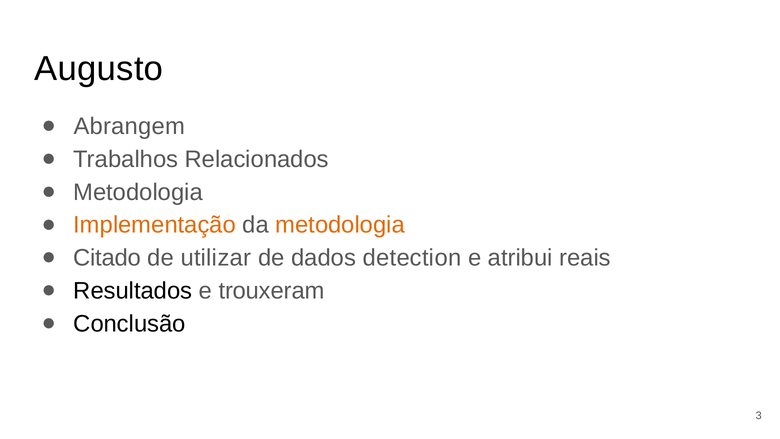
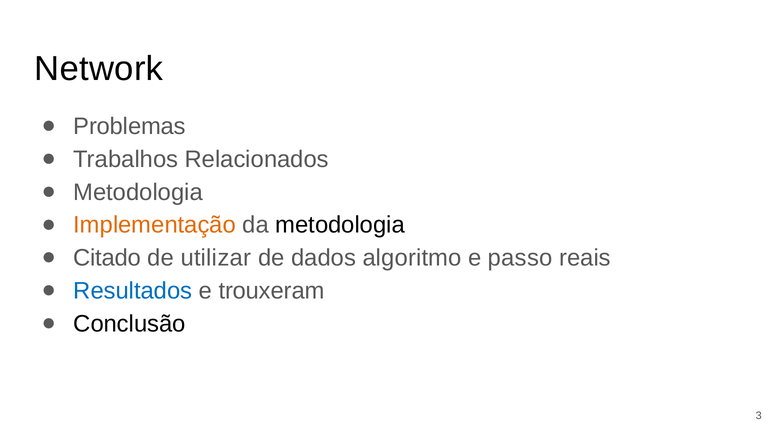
Augusto: Augusto -> Network
Abrangem: Abrangem -> Problemas
metodologia at (340, 225) colour: orange -> black
detection: detection -> algoritmo
atribui: atribui -> passo
Resultados colour: black -> blue
